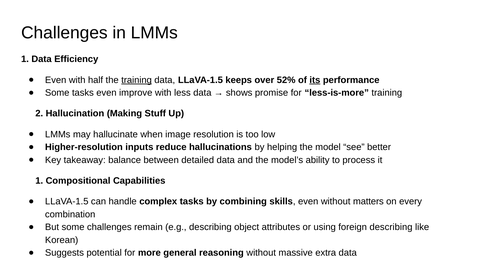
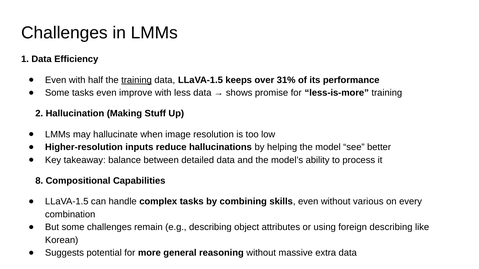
52%: 52% -> 31%
its underline: present -> none
1 at (39, 181): 1 -> 8
matters: matters -> various
